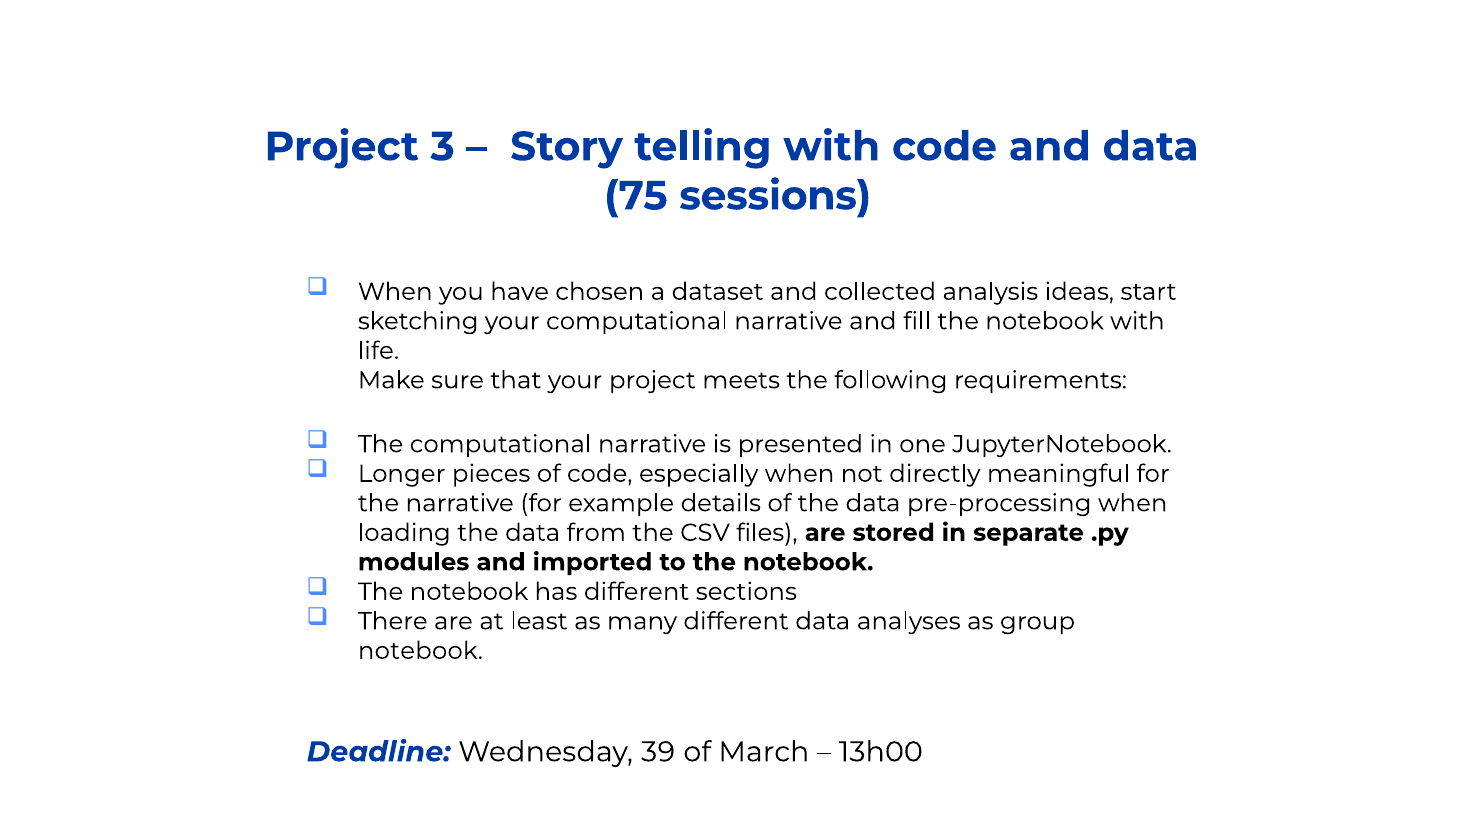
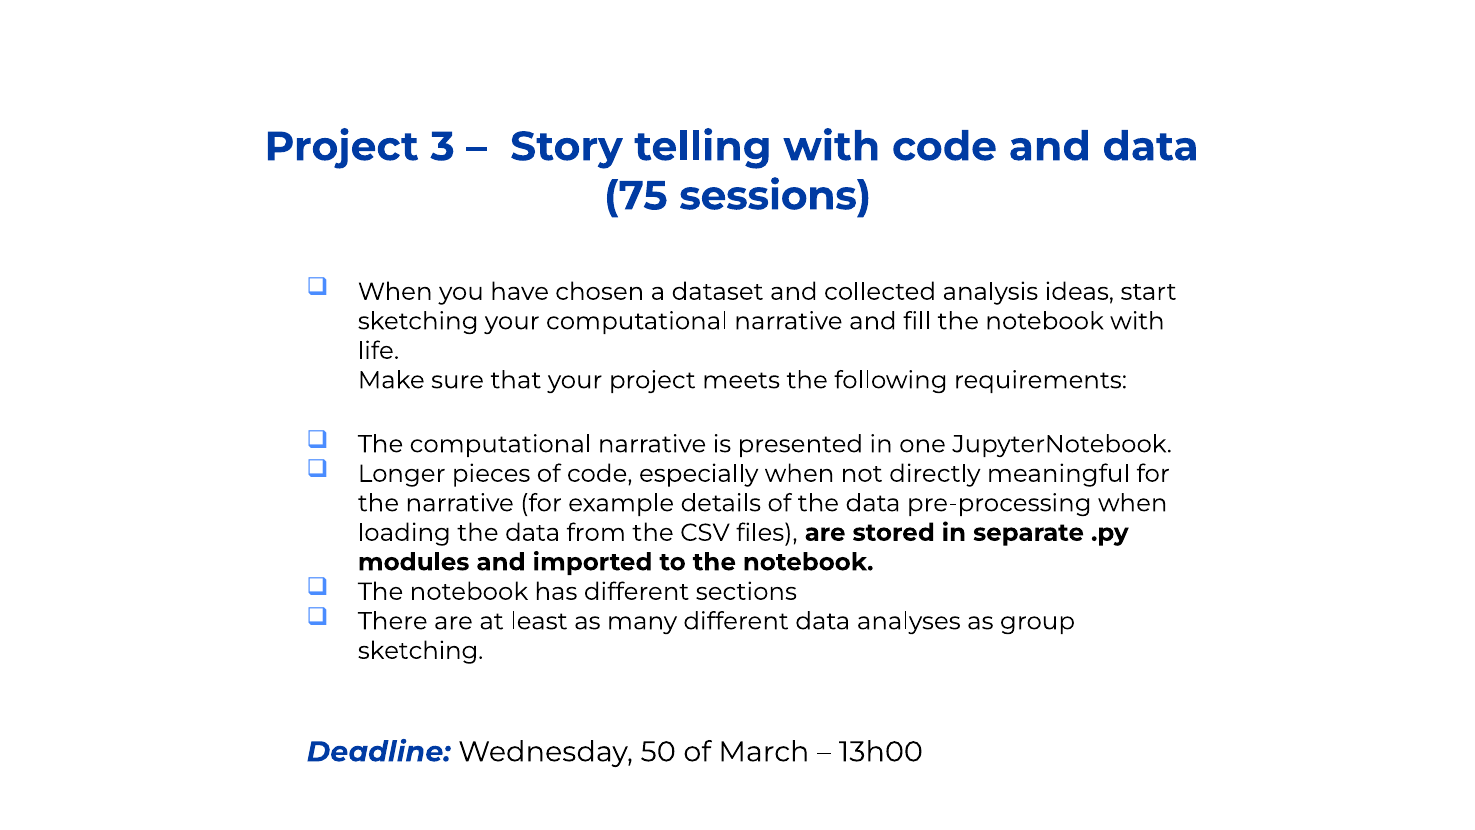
notebook at (420, 651): notebook -> sketching
39: 39 -> 50
